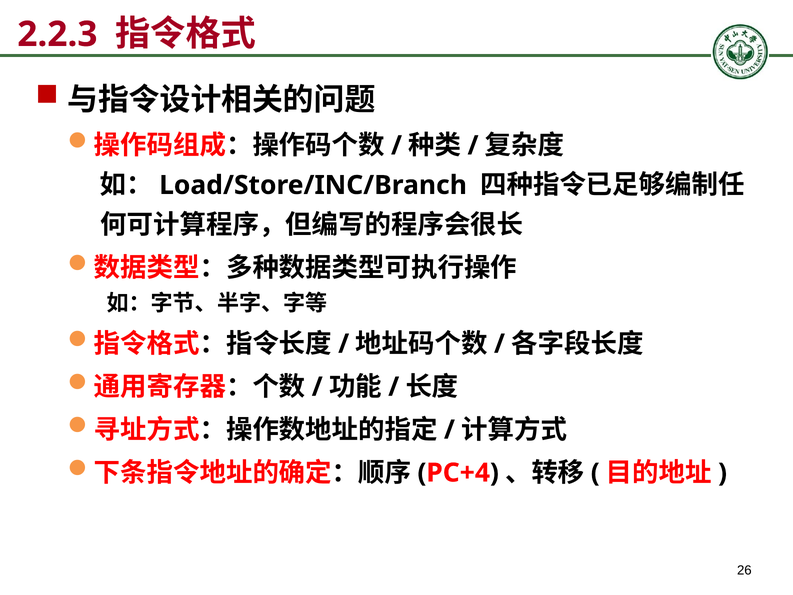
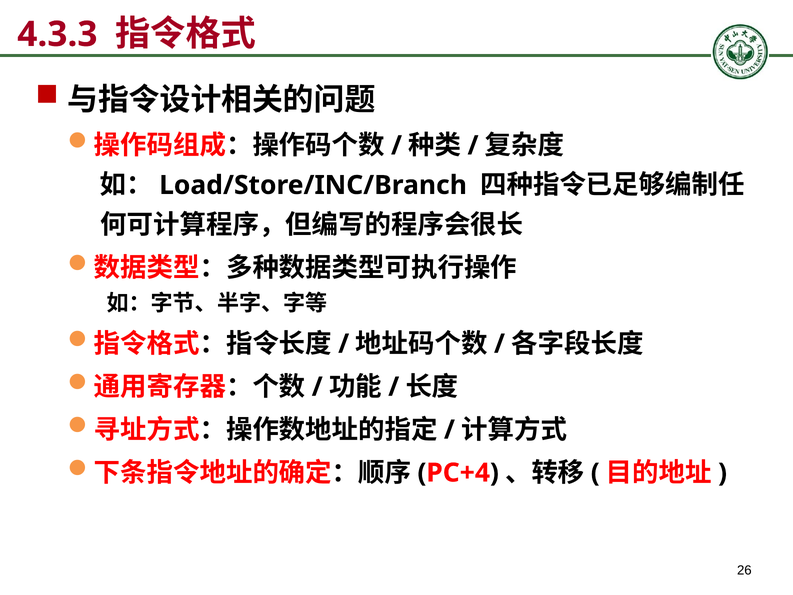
2.2.3: 2.2.3 -> 4.3.3
